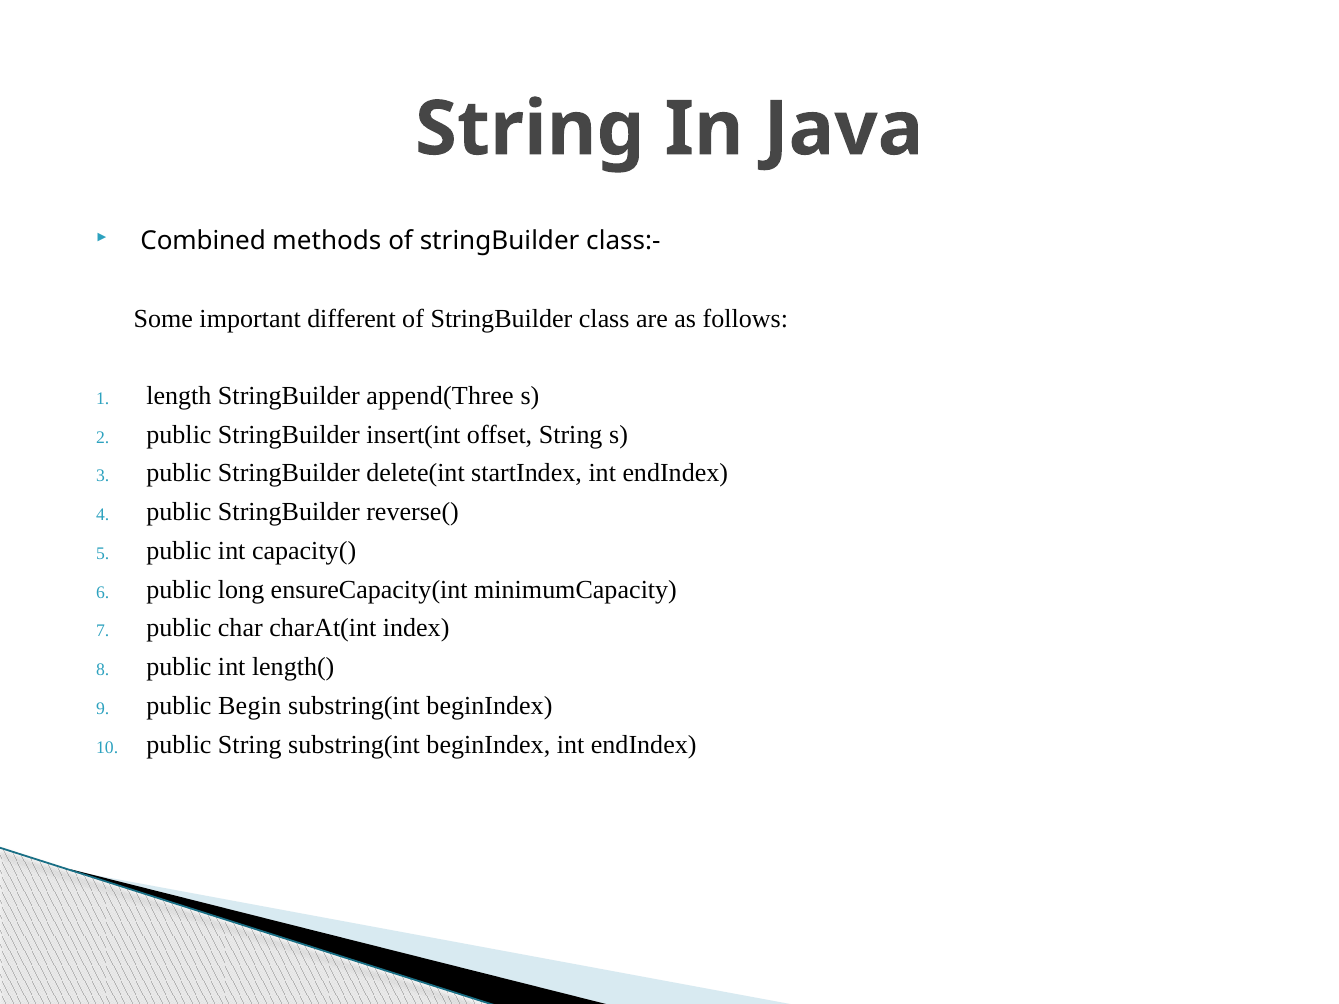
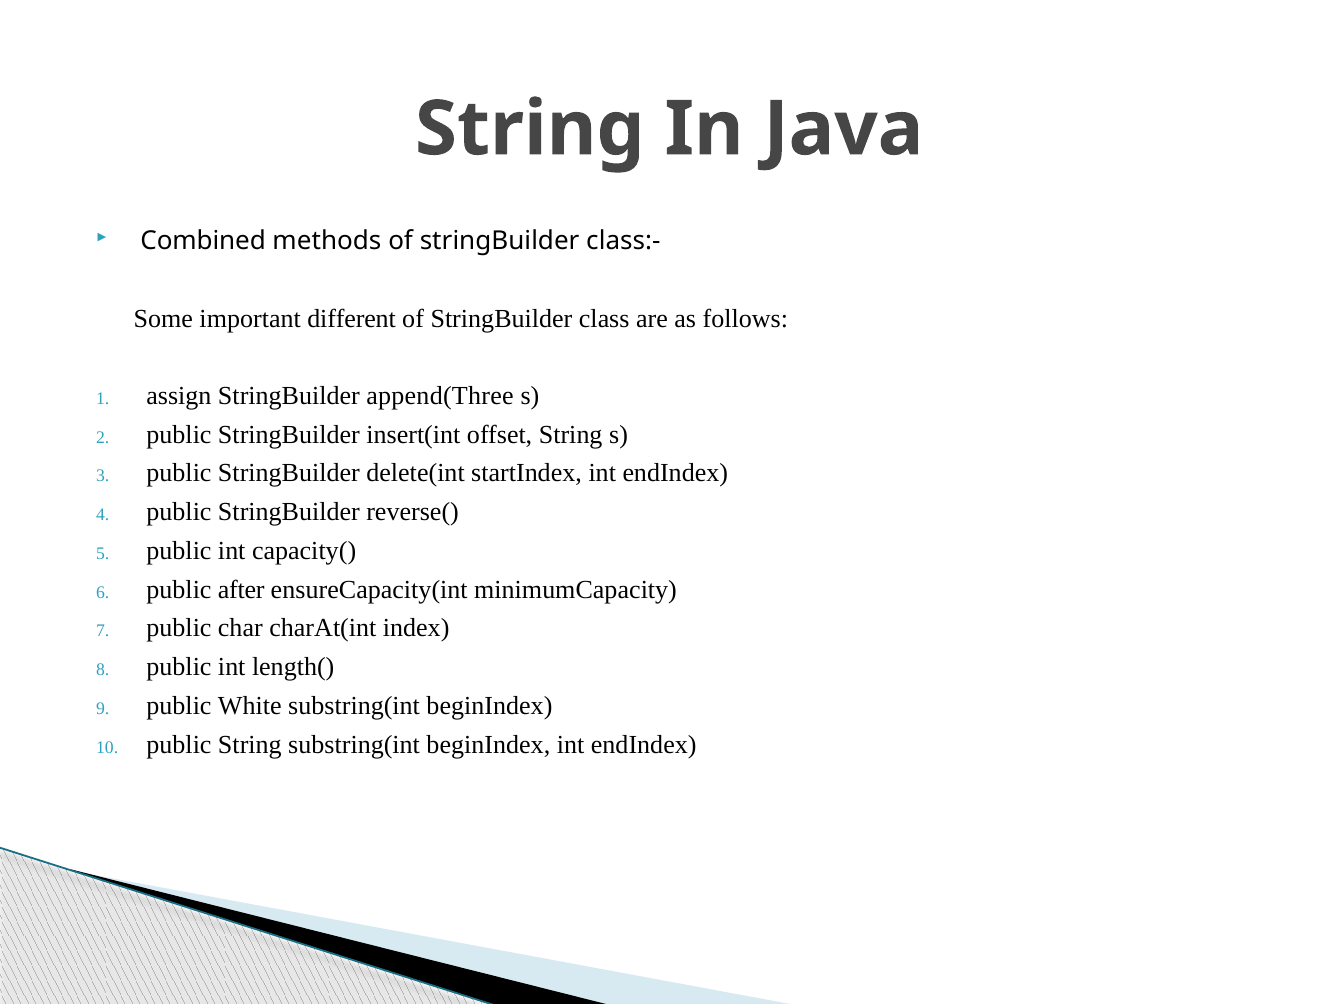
length: length -> assign
long: long -> after
Begin: Begin -> White
